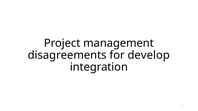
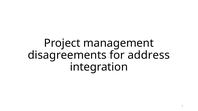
develop: develop -> address
